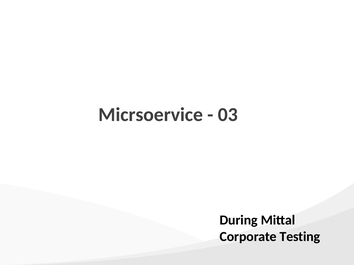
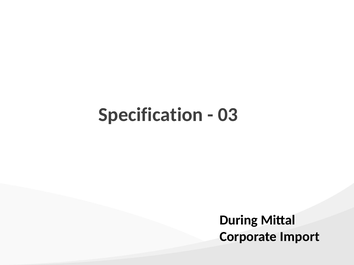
Micrsoervice: Micrsoervice -> Specification
Testing: Testing -> Import
